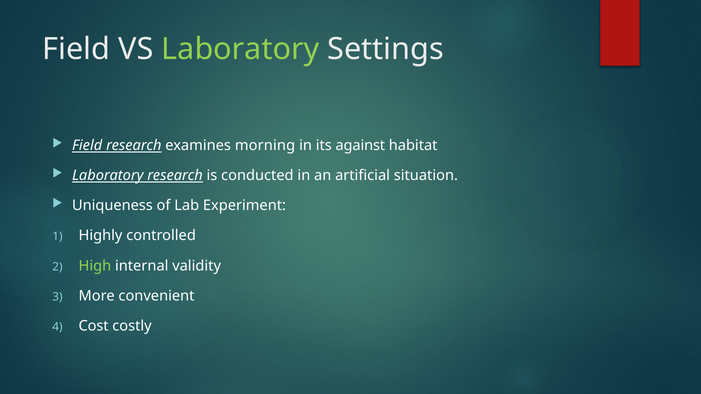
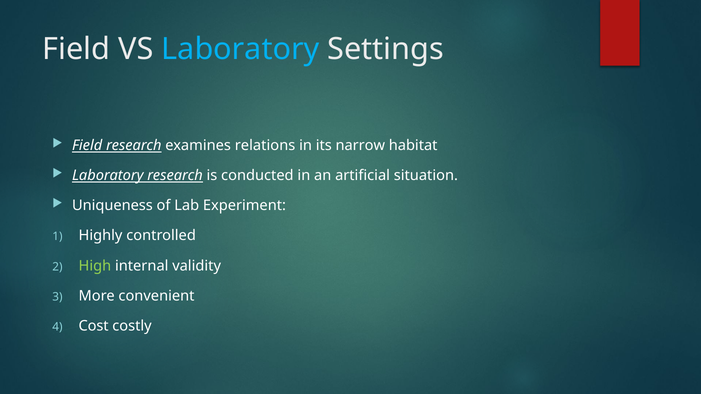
Laboratory at (240, 49) colour: light green -> light blue
morning: morning -> relations
against: against -> narrow
